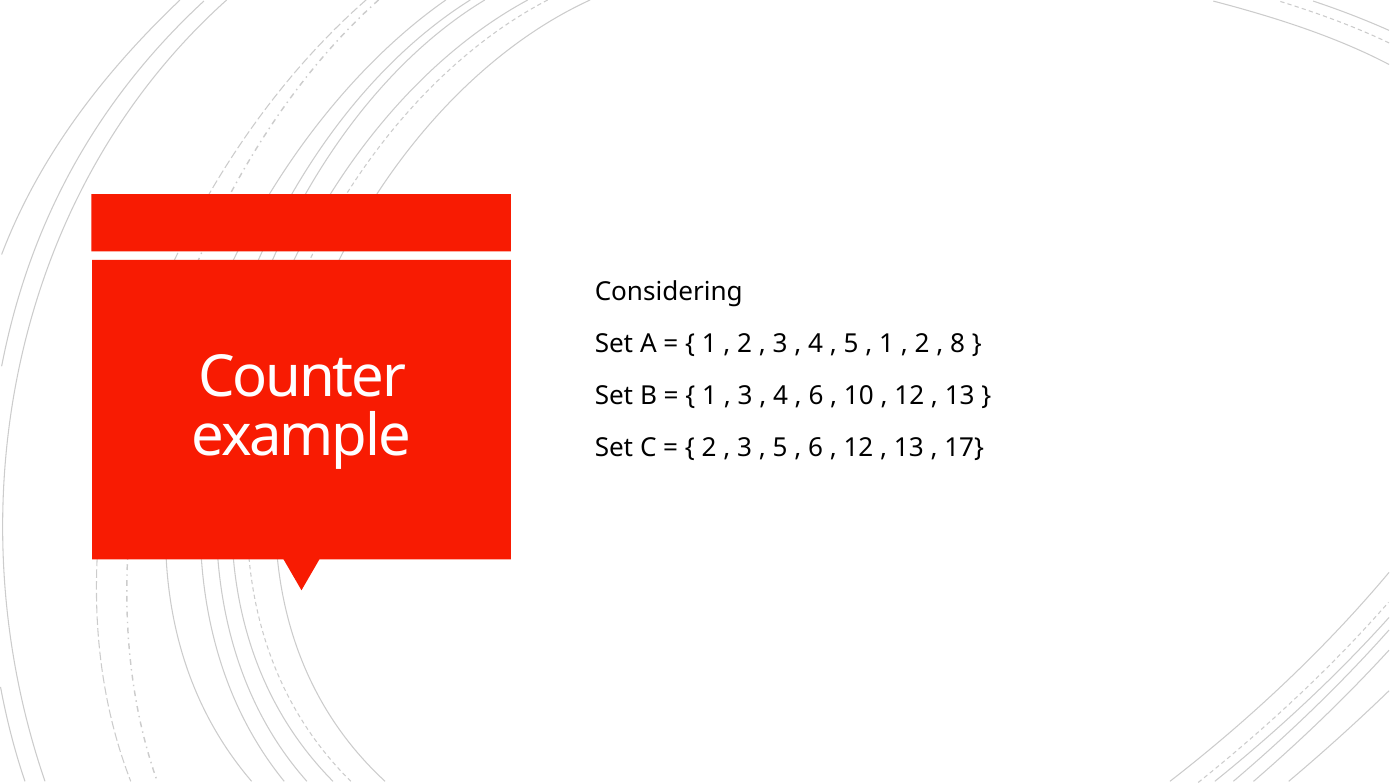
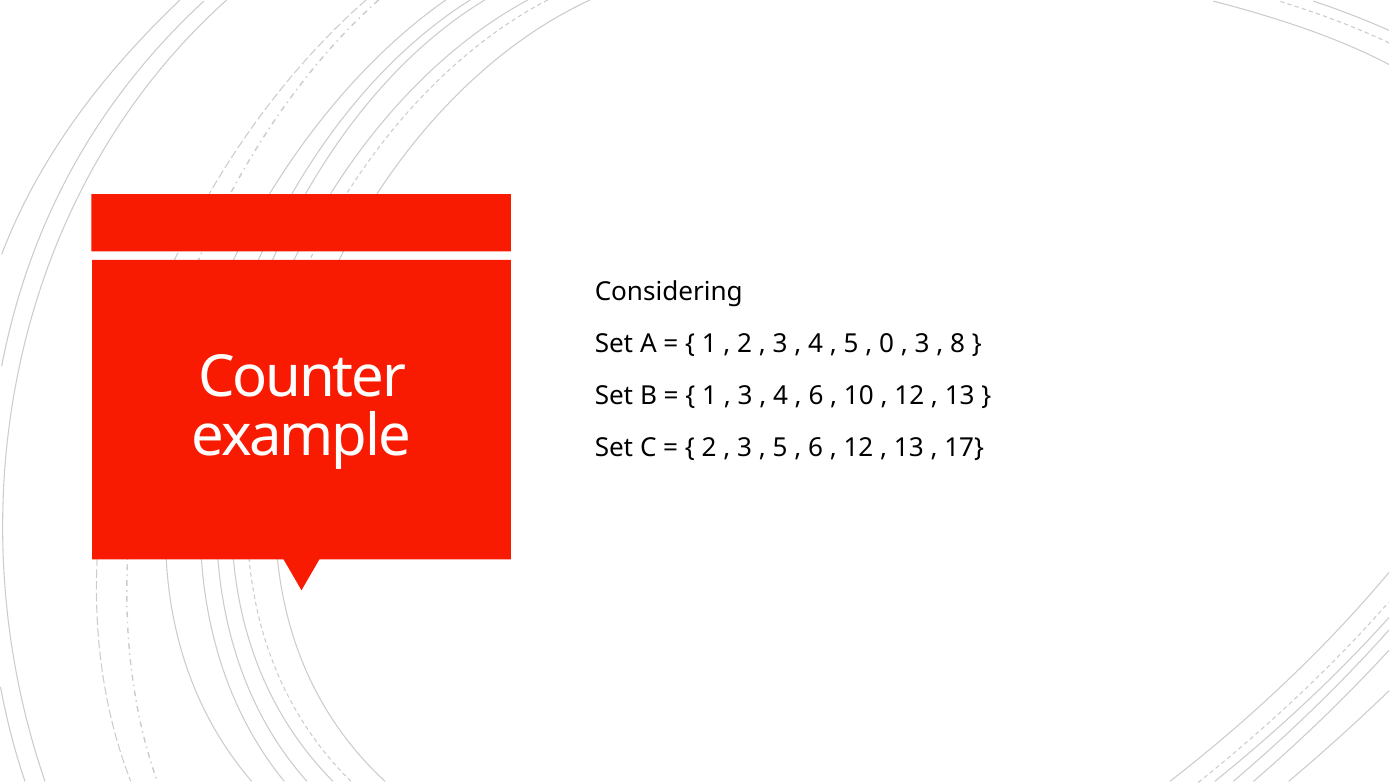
1 at (887, 344): 1 -> 0
2 at (922, 344): 2 -> 3
